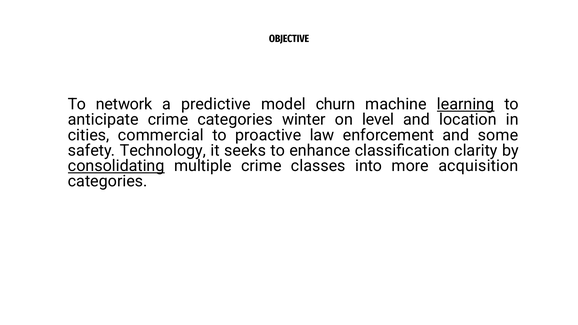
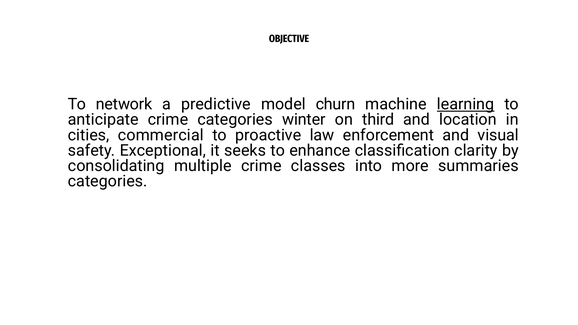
level: level -> third
some: some -> visual
Technology: Technology -> Exceptional
consolidating underline: present -> none
acquisition: acquisition -> summaries
